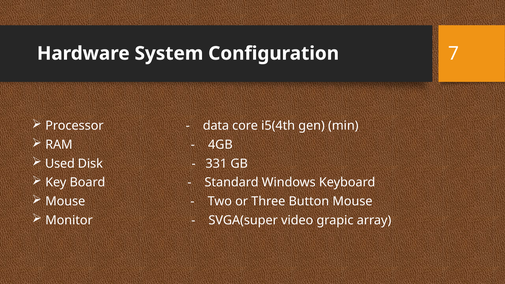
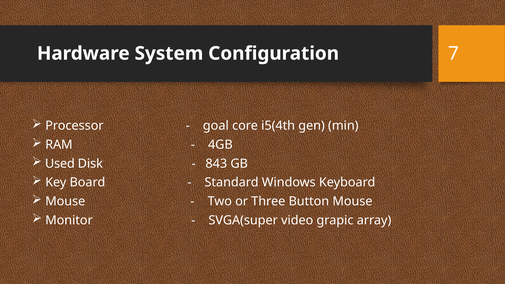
data: data -> goal
331: 331 -> 843
